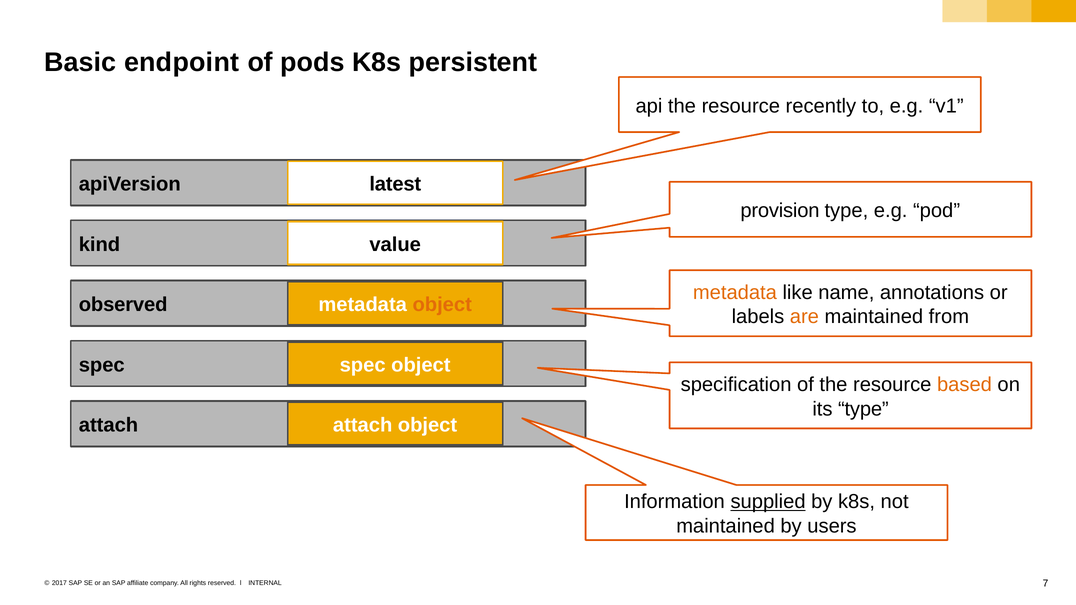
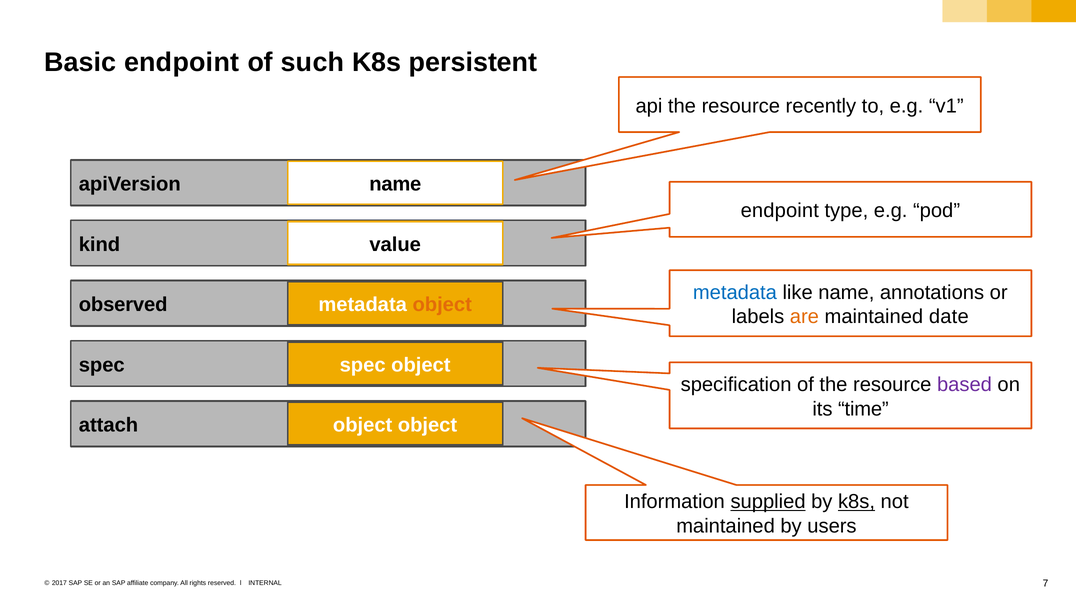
pods: pods -> such
latest at (395, 184): latest -> name
provision at (780, 211): provision -> endpoint
metadata at (735, 293) colour: orange -> blue
from: from -> date
based colour: orange -> purple
its type: type -> time
attach at (363, 425): attach -> object
k8s at (857, 502) underline: none -> present
